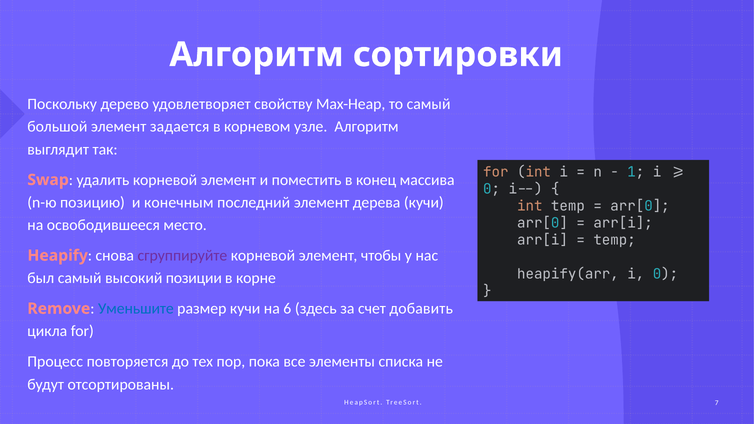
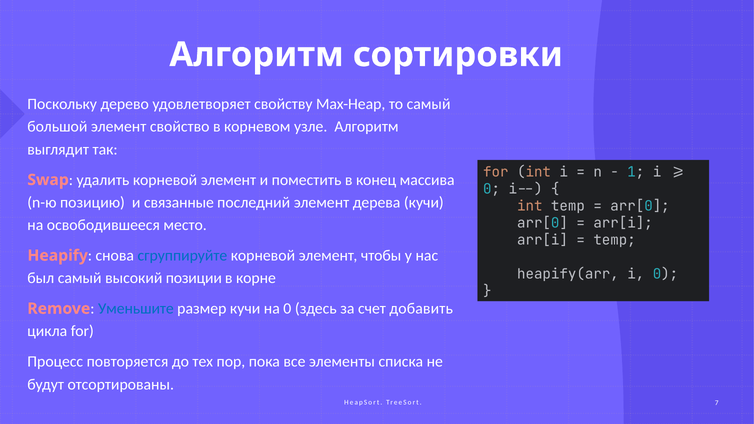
задается: задается -> свойство
конечным: конечным -> связанные
сгруппируйте colour: purple -> blue
на 6: 6 -> 0
